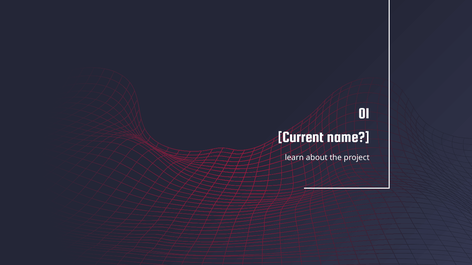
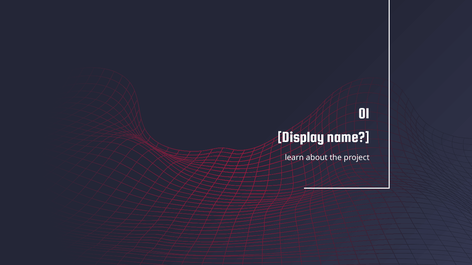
Current: Current -> Display
